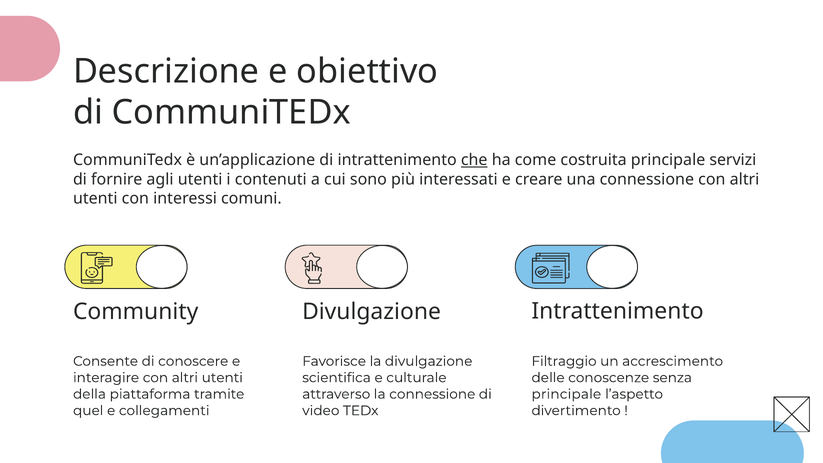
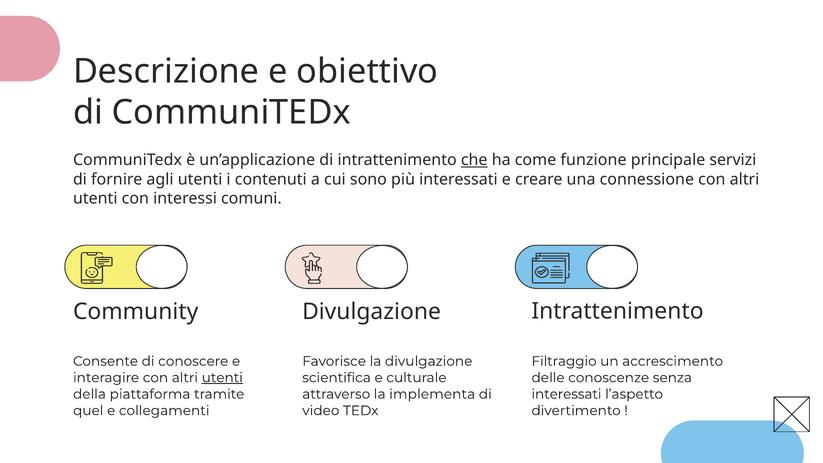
costruita: costruita -> funzione
utenti at (222, 378) underline: none -> present
la connessione: connessione -> implementa
principale at (566, 394): principale -> interessati
